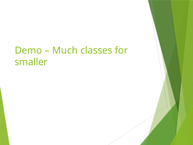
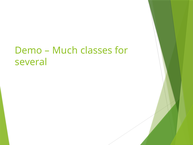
smaller: smaller -> several
